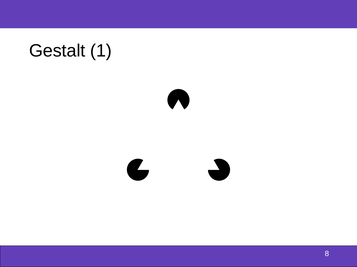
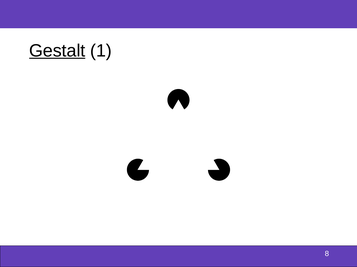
Gestalt underline: none -> present
